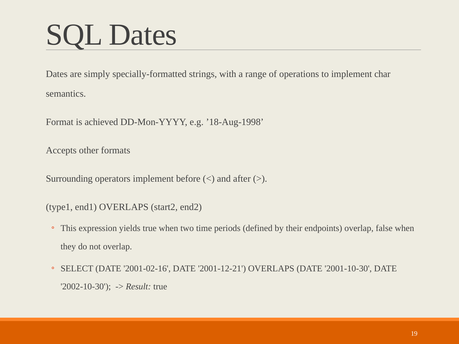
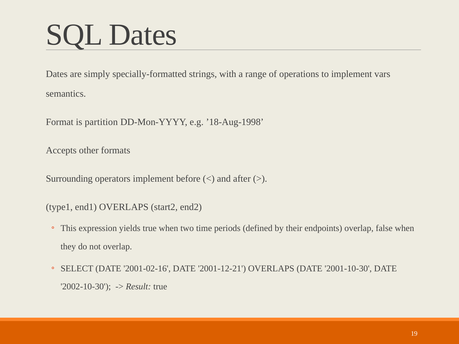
char: char -> vars
achieved: achieved -> partition
